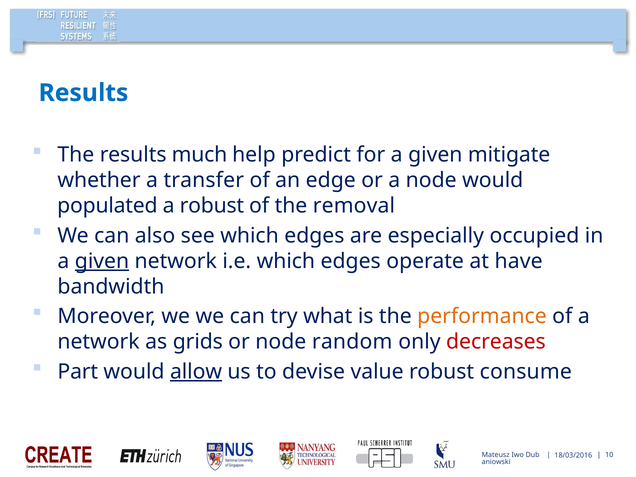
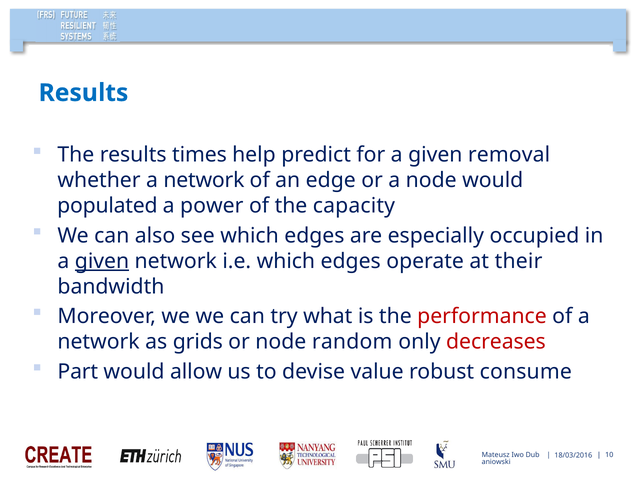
much: much -> times
mitigate: mitigate -> removal
whether a transfer: transfer -> network
a robust: robust -> power
removal: removal -> capacity
have: have -> their
performance colour: orange -> red
allow underline: present -> none
